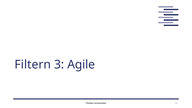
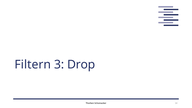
Agile: Agile -> Drop
